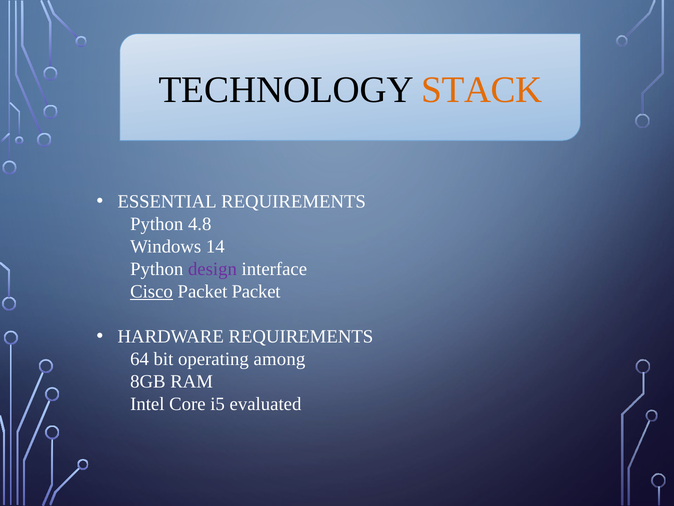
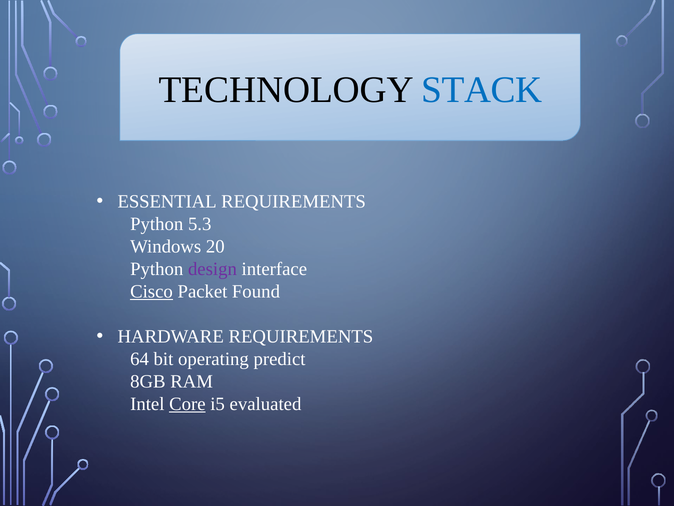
STACK colour: orange -> blue
4.8: 4.8 -> 5.3
14: 14 -> 20
Packet Packet: Packet -> Found
among: among -> predict
Core underline: none -> present
